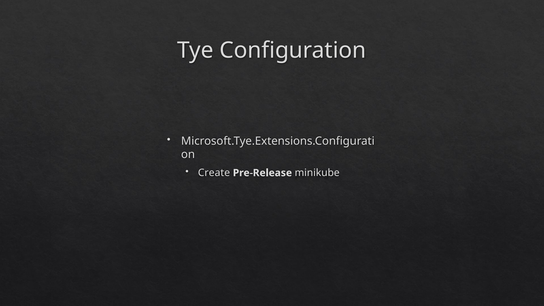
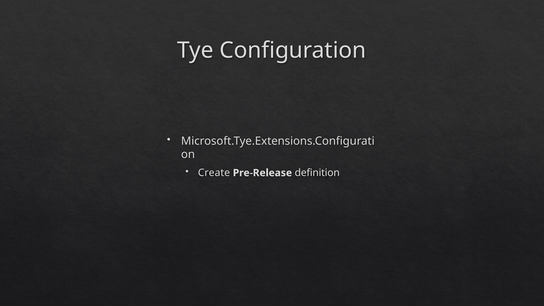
minikube: minikube -> definition
